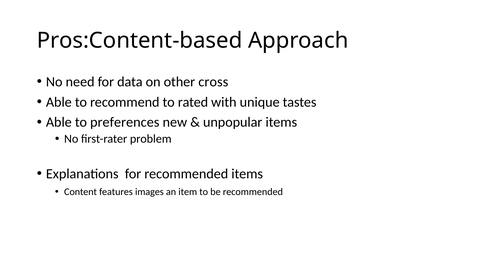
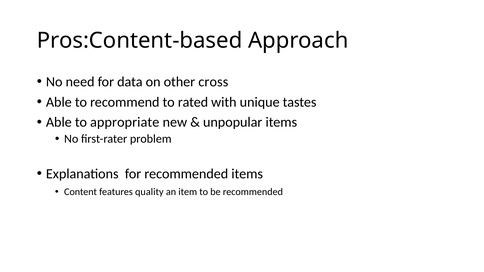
preferences: preferences -> appropriate
images: images -> quality
